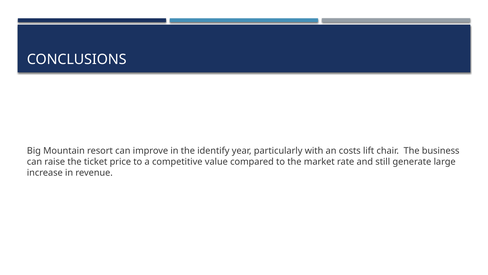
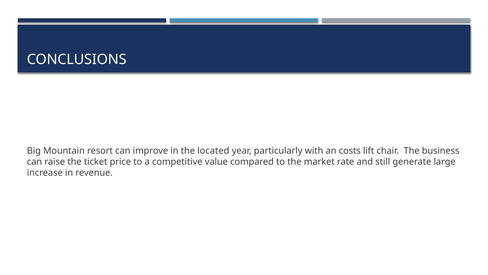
identify: identify -> located
